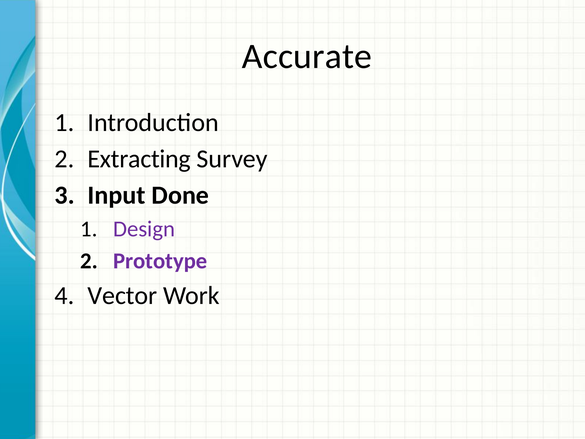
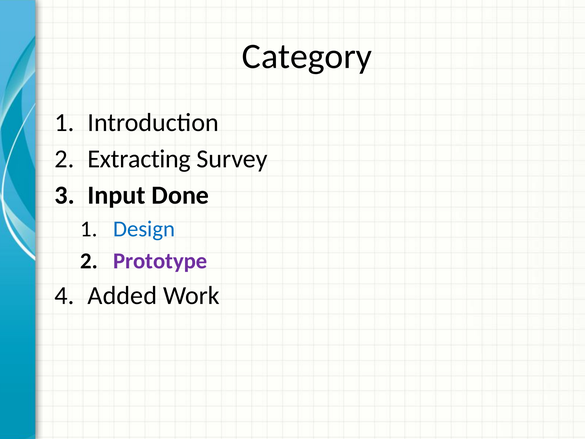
Accurate: Accurate -> Category
Design colour: purple -> blue
Vector: Vector -> Added
